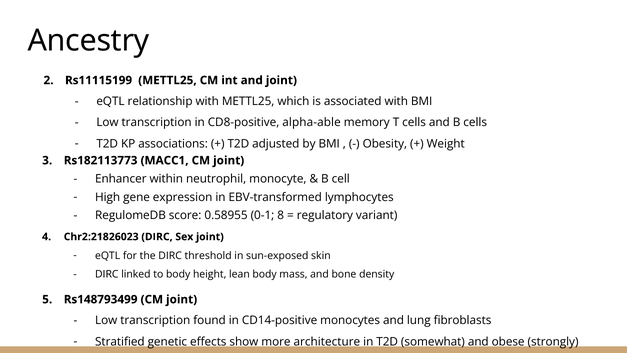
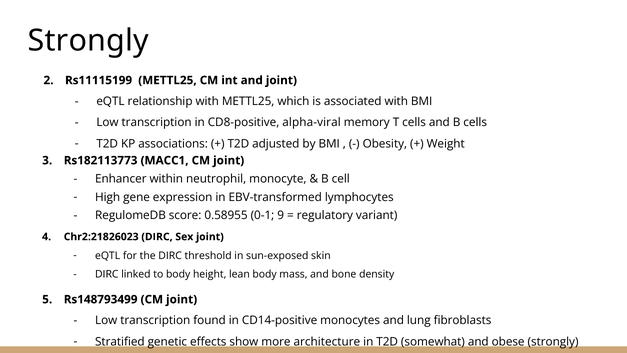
Ancestry at (88, 41): Ancestry -> Strongly
alpha-able: alpha-able -> alpha-viral
8: 8 -> 9
